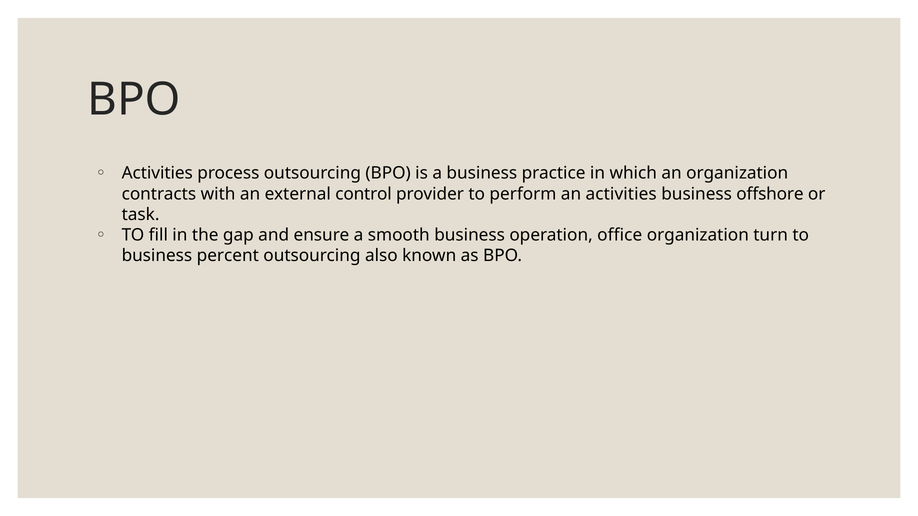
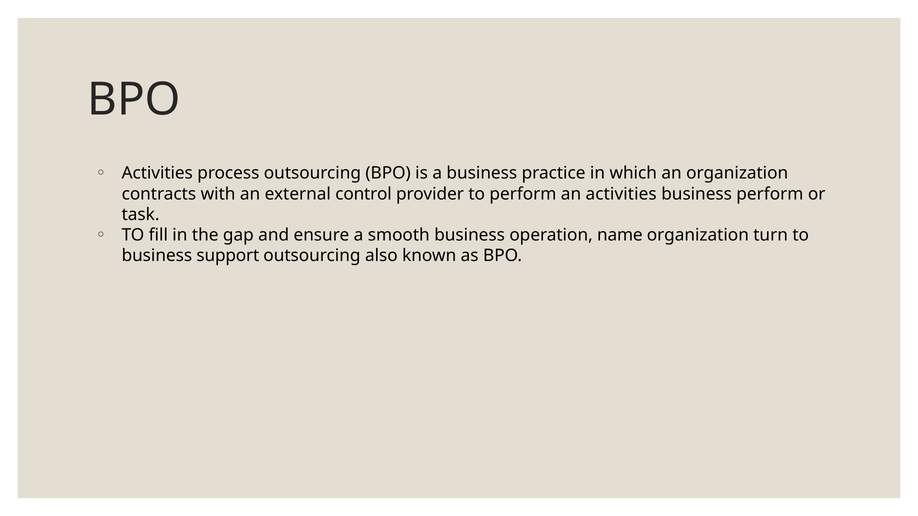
business offshore: offshore -> perform
office: office -> name
percent: percent -> support
